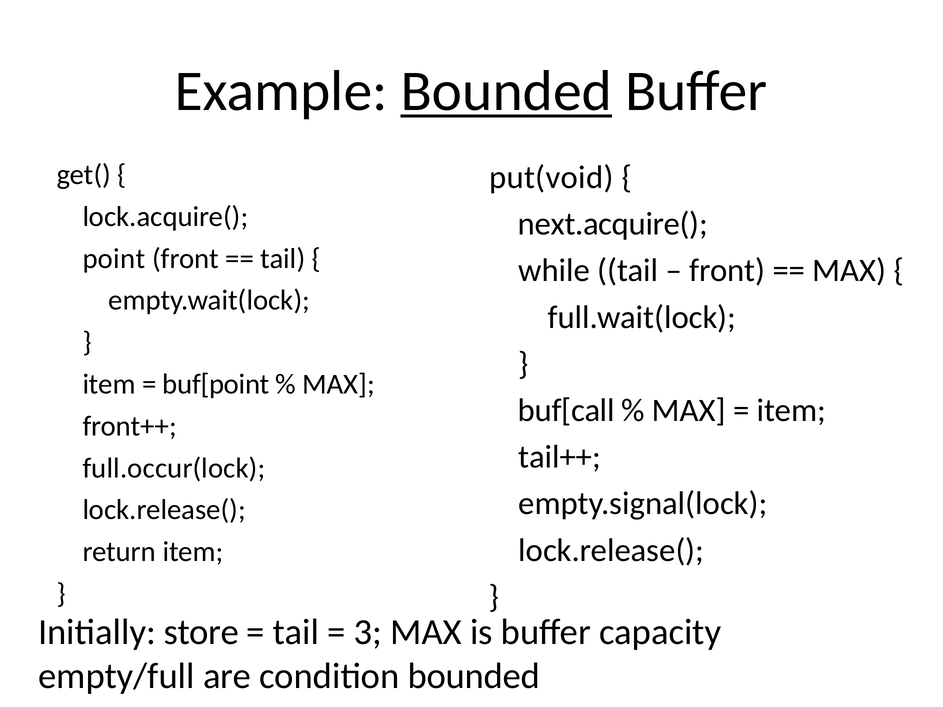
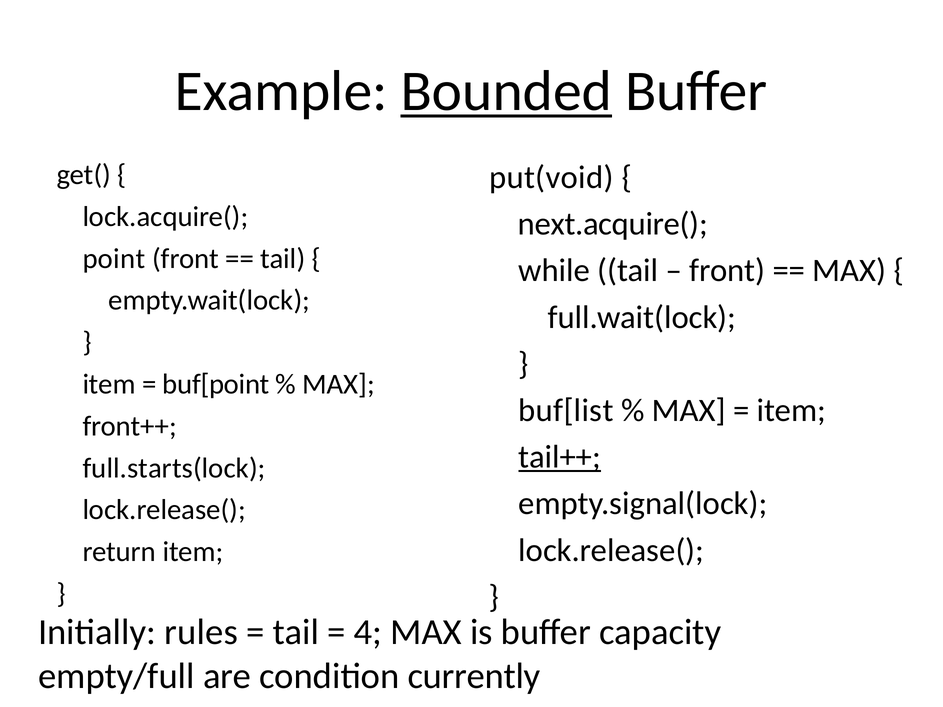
buf[call: buf[call -> buf[list
tail++ underline: none -> present
full.occur(lock: full.occur(lock -> full.starts(lock
store: store -> rules
3: 3 -> 4
condition bounded: bounded -> currently
